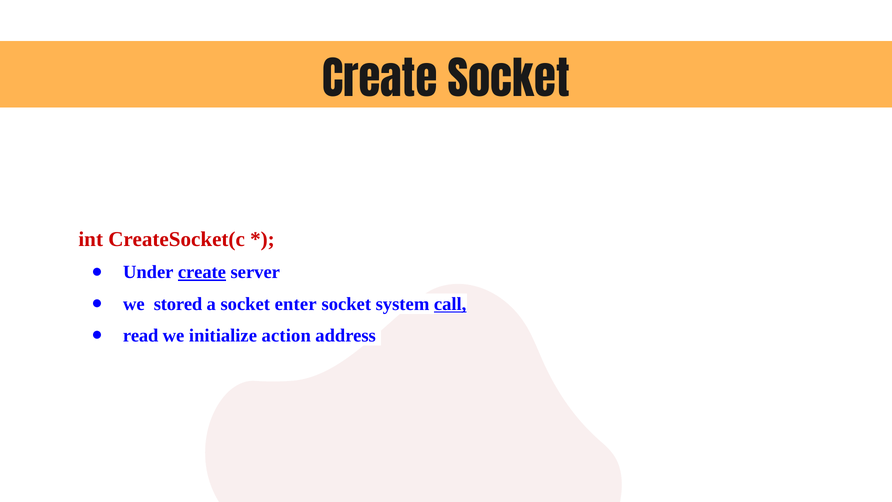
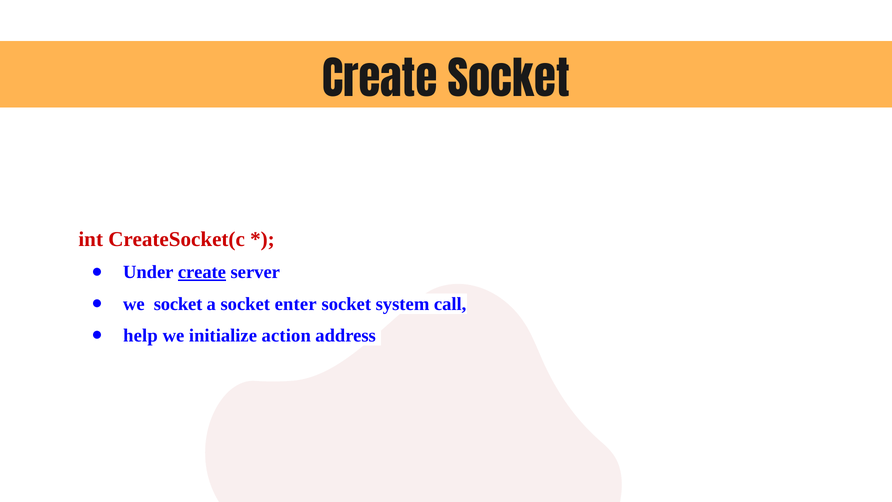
we stored: stored -> socket
call underline: present -> none
read: read -> help
